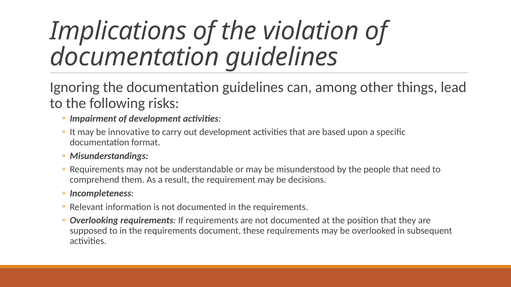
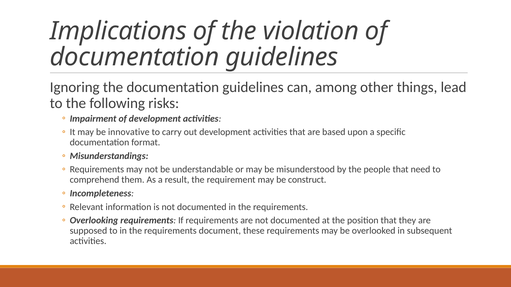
decisions: decisions -> construct
